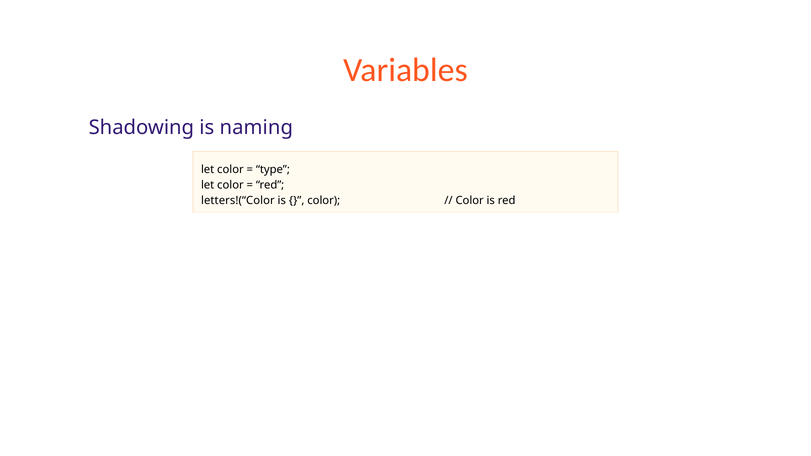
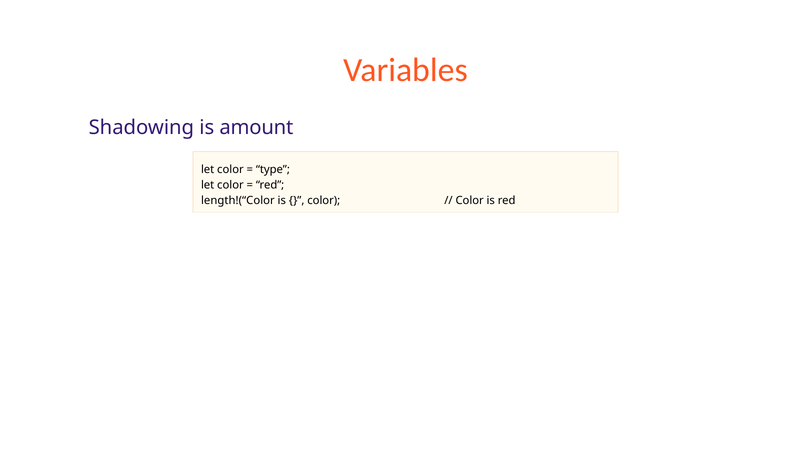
naming: naming -> amount
letters!(“Color: letters!(“Color -> length!(“Color
